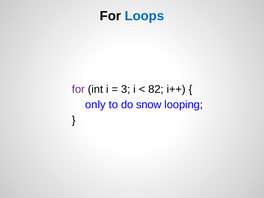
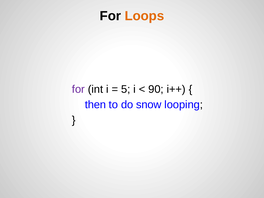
Loops colour: blue -> orange
3: 3 -> 5
82: 82 -> 90
only: only -> then
